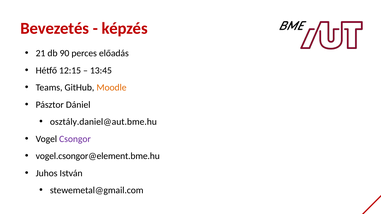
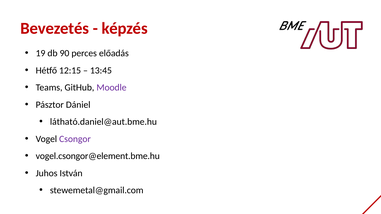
21: 21 -> 19
Moodle colour: orange -> purple
osztály.daniel@aut.bme.hu: osztály.daniel@aut.bme.hu -> látható.daniel@aut.bme.hu
